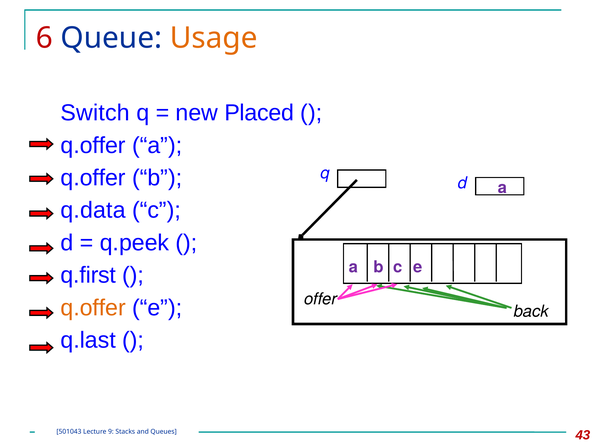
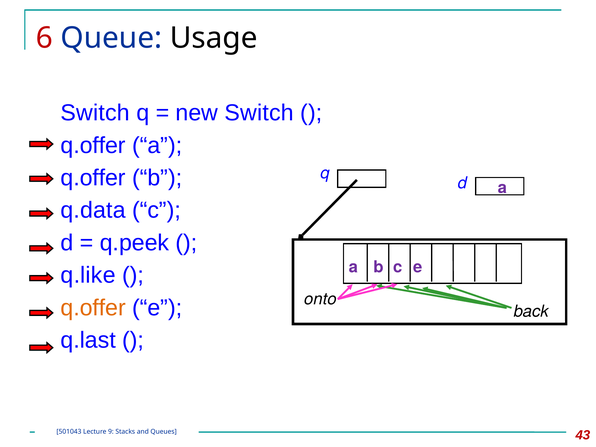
Usage colour: orange -> black
new Placed: Placed -> Switch
q.first: q.first -> q.like
offer: offer -> onto
